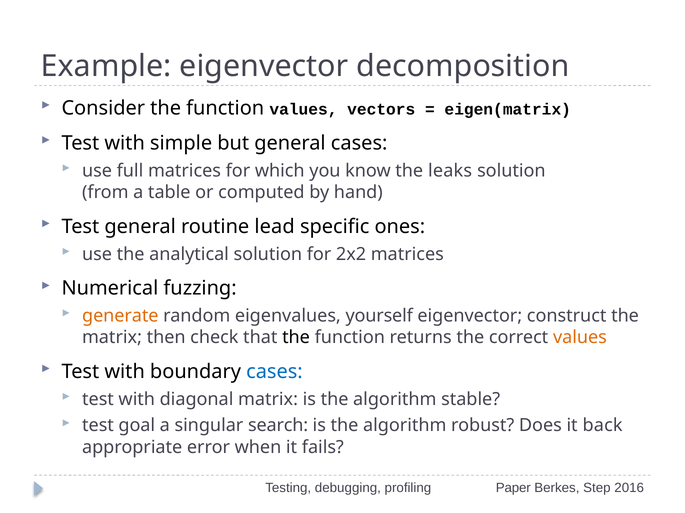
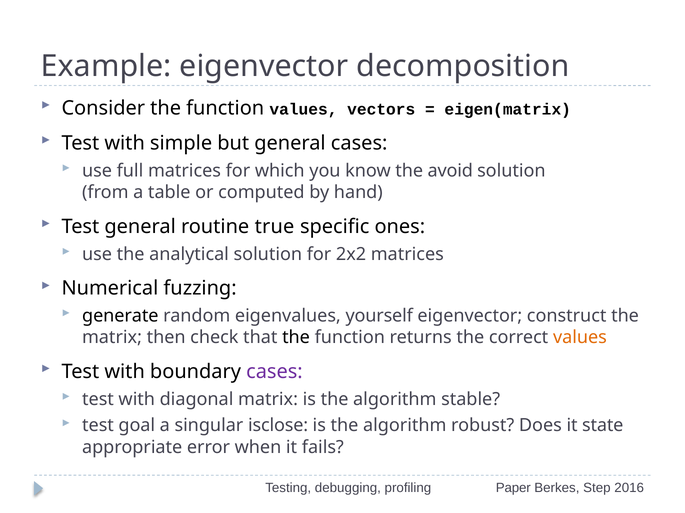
leaks: leaks -> avoid
lead: lead -> true
generate colour: orange -> black
cases at (274, 372) colour: blue -> purple
search: search -> isclose
back: back -> state
